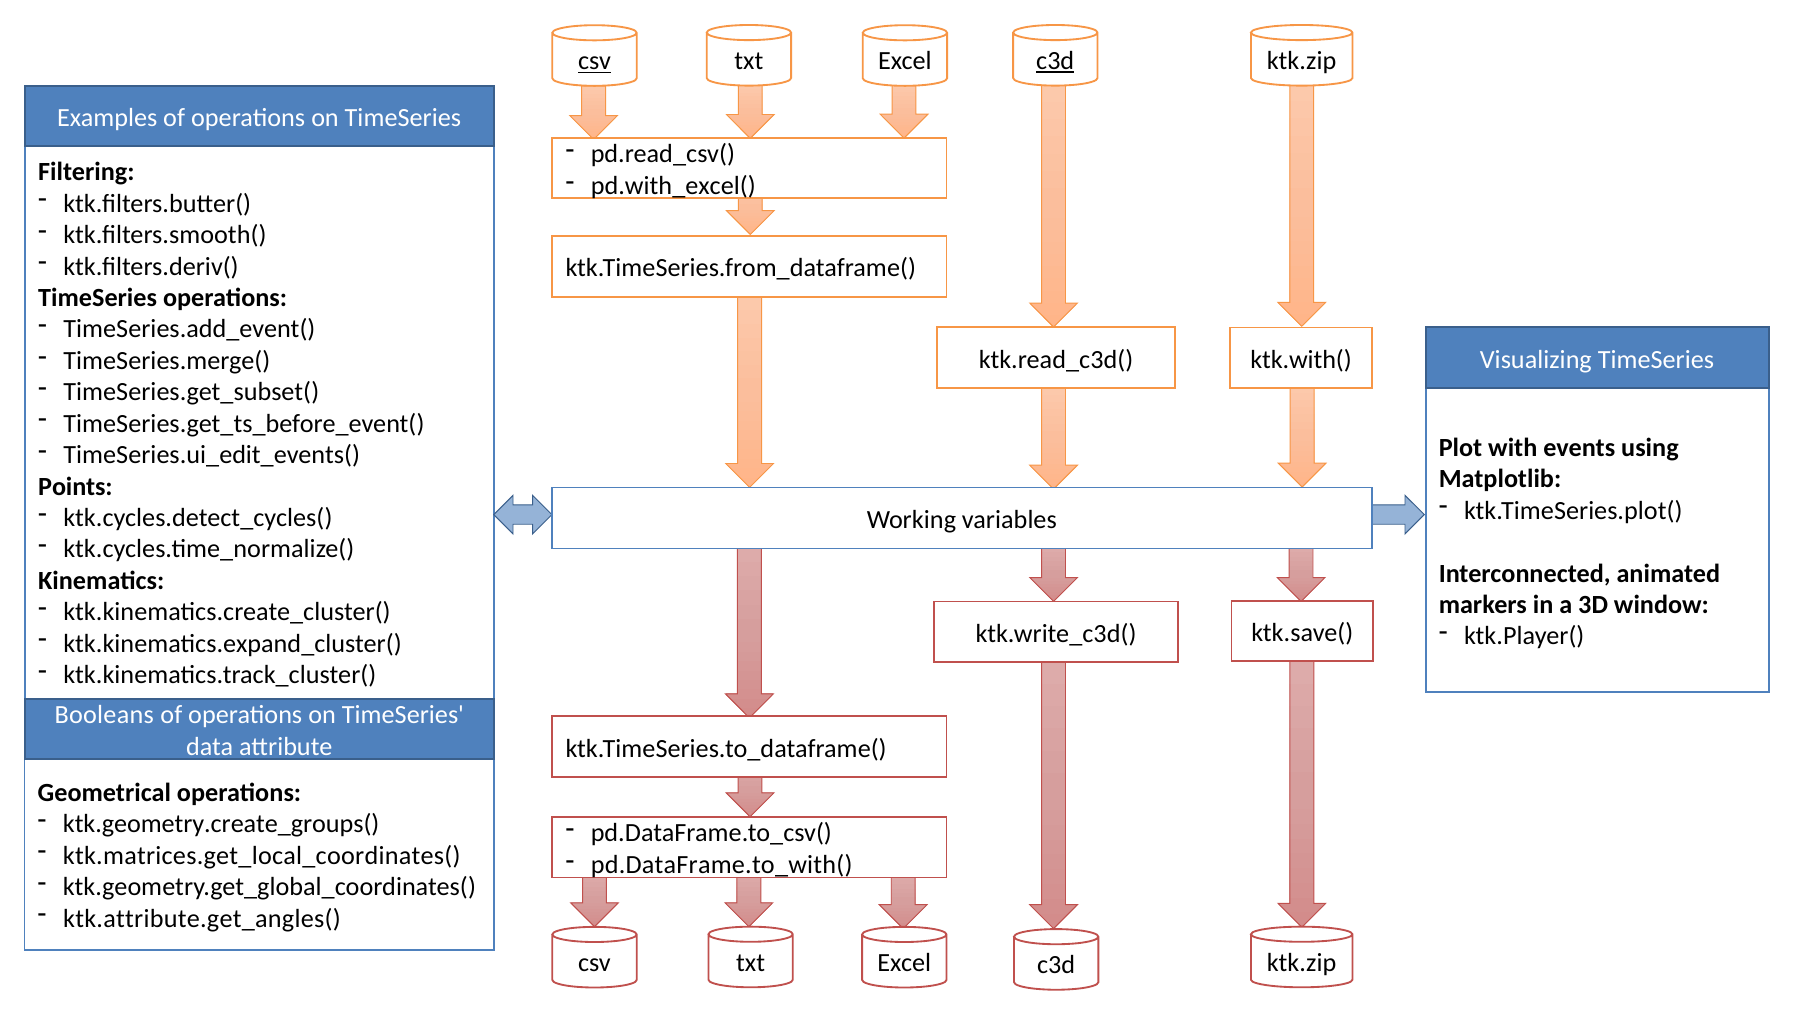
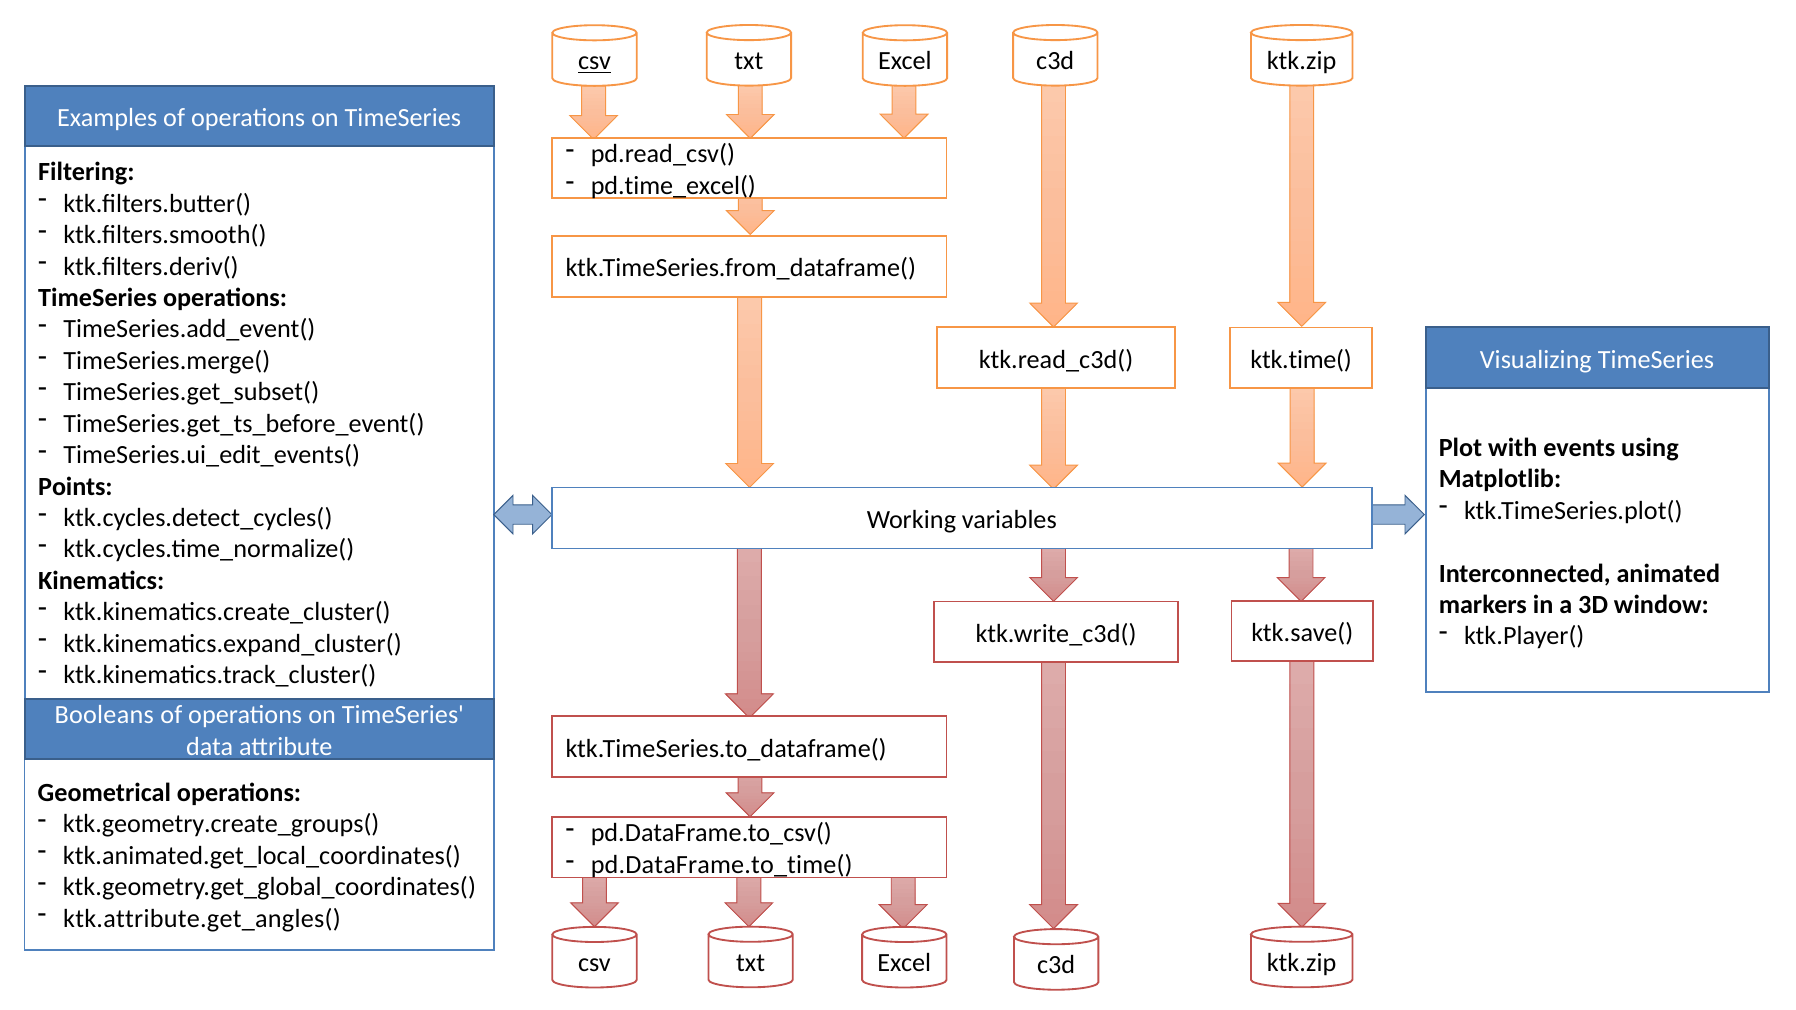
c3d at (1055, 61) underline: present -> none
pd.with_excel(: pd.with_excel( -> pd.time_excel(
ktk.with(: ktk.with( -> ktk.time(
ktk.matrices.get_local_coordinates(: ktk.matrices.get_local_coordinates( -> ktk.animated.get_local_coordinates(
pd.DataFrame.to_with(: pd.DataFrame.to_with( -> pd.DataFrame.to_time(
